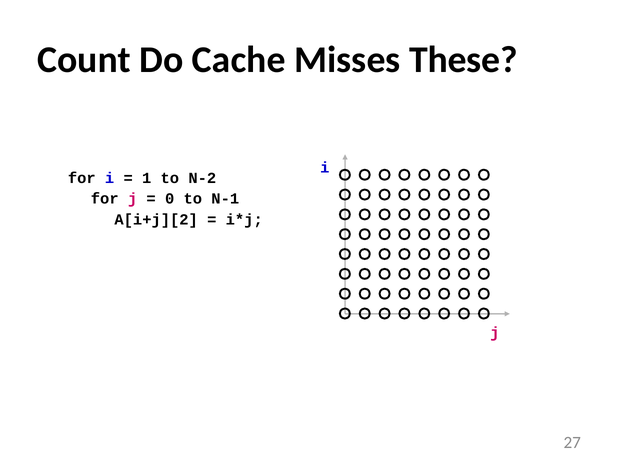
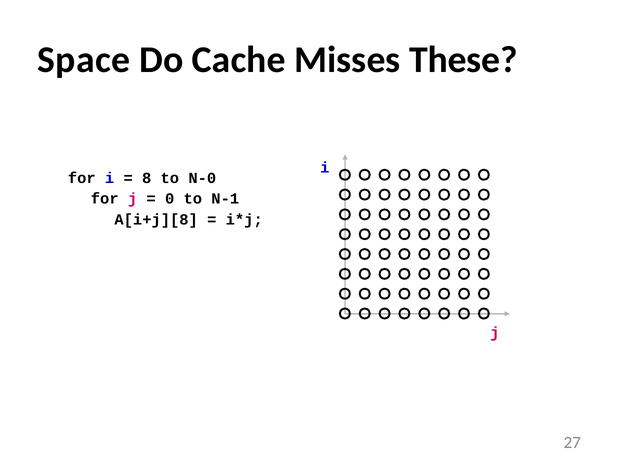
Count: Count -> Space
1: 1 -> 8
N-2: N-2 -> N-0
A[i+j][2: A[i+j][2 -> A[i+j][8
